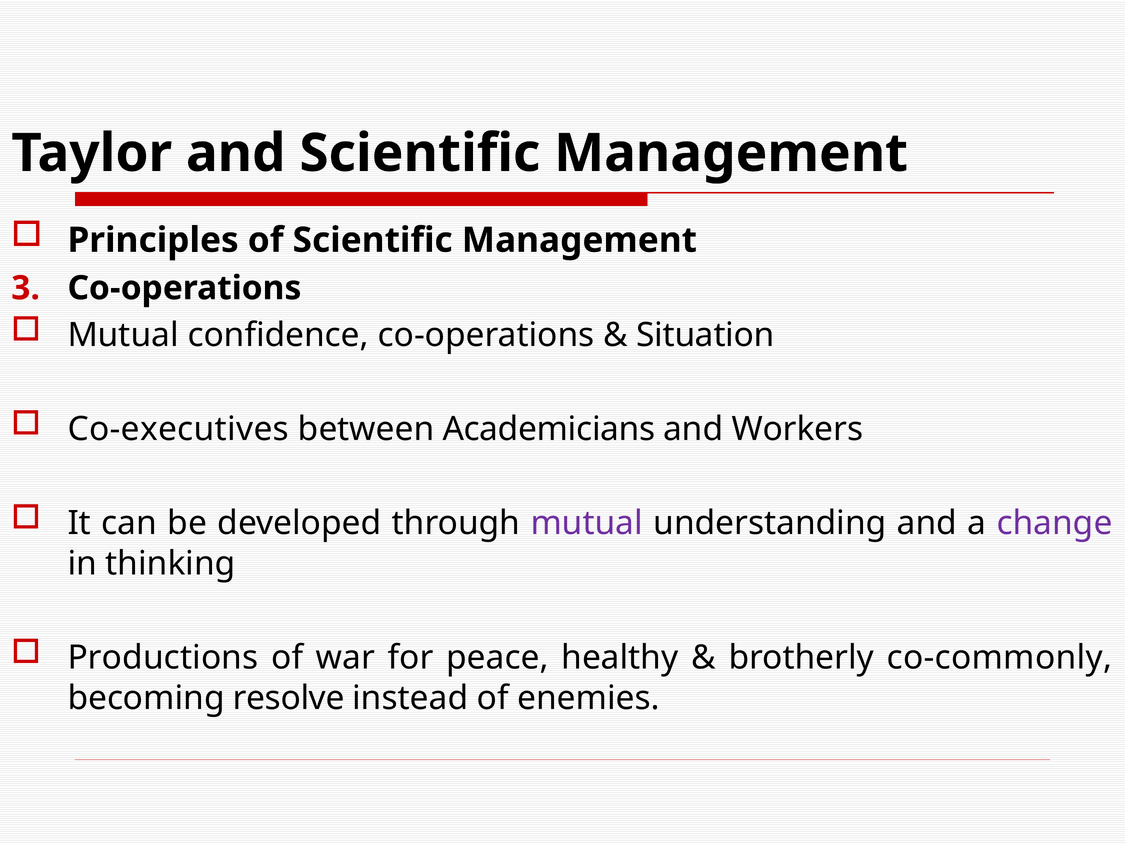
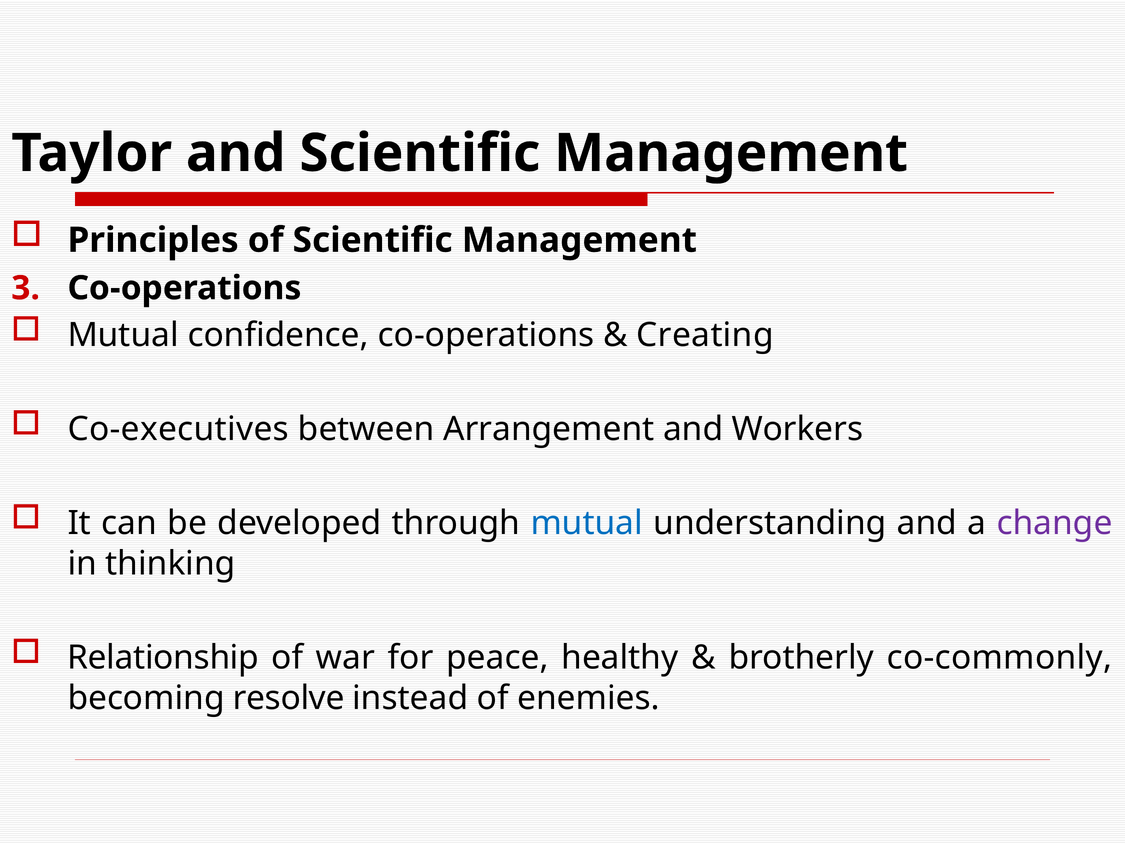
Situation: Situation -> Creating
Academicians: Academicians -> Arrangement
mutual at (587, 523) colour: purple -> blue
Productions: Productions -> Relationship
